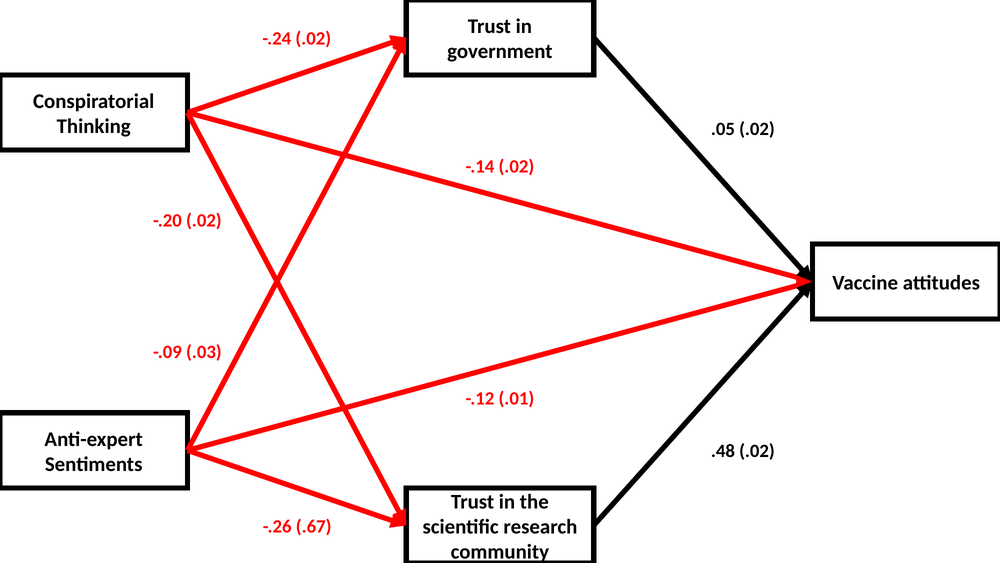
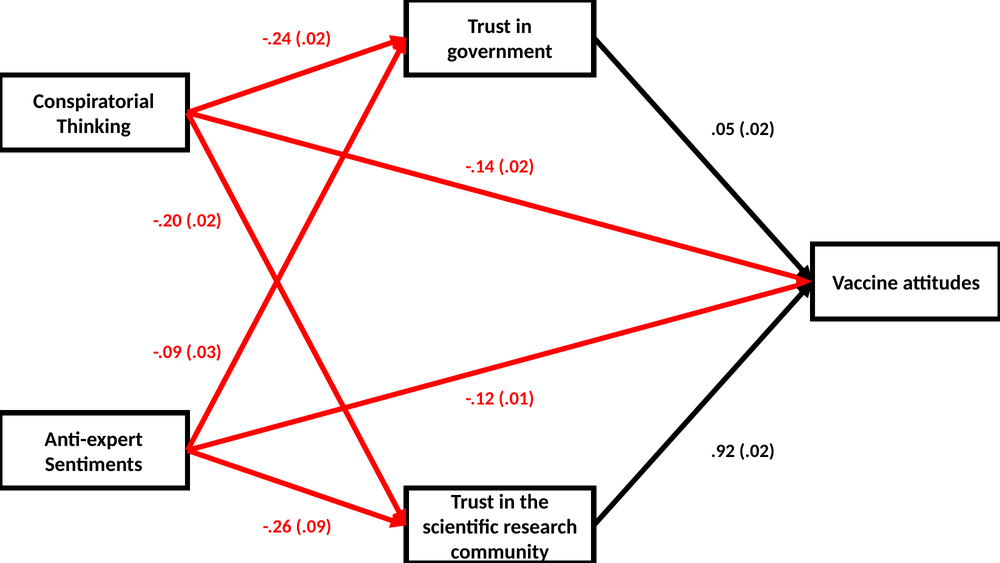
.48: .48 -> .92
.67: .67 -> .09
